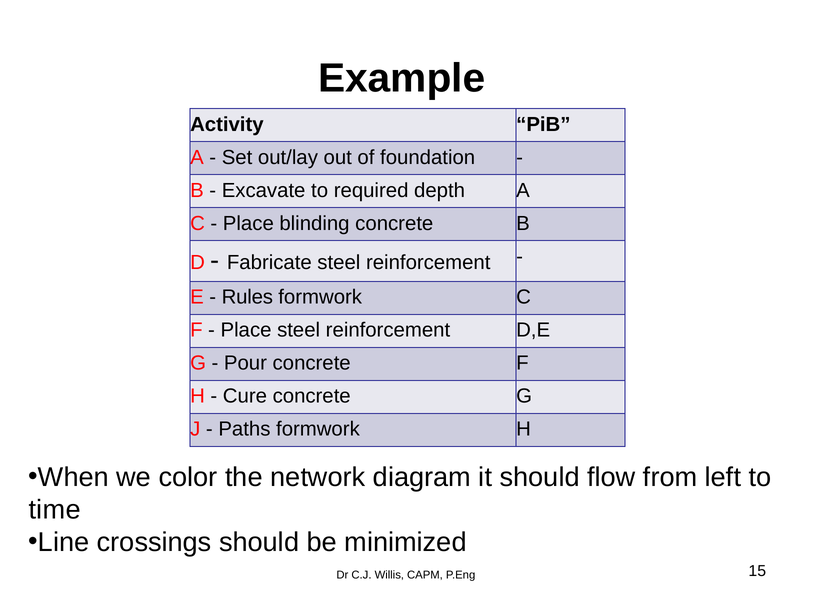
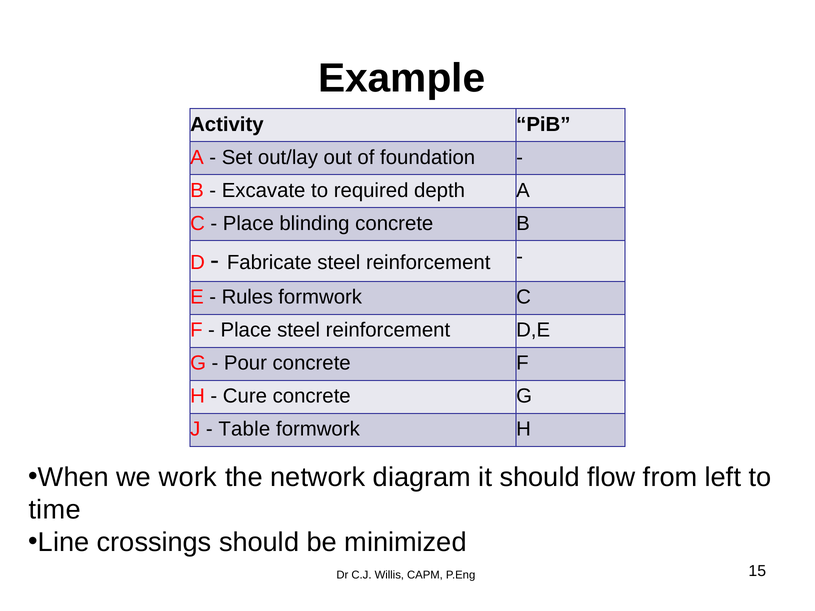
Paths: Paths -> Table
color: color -> work
